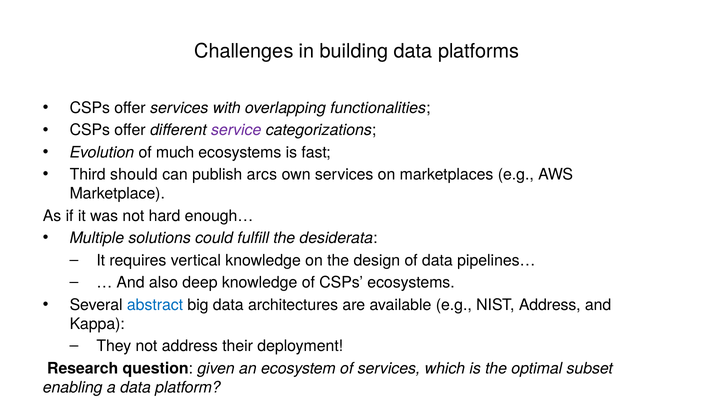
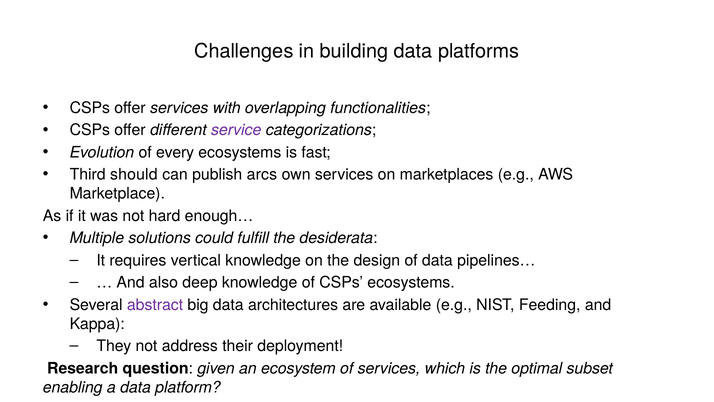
much: much -> every
abstract colour: blue -> purple
NIST Address: Address -> Feeding
